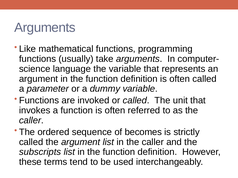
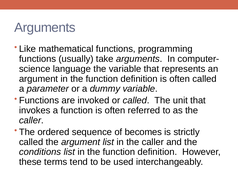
subscripts: subscripts -> conditions
